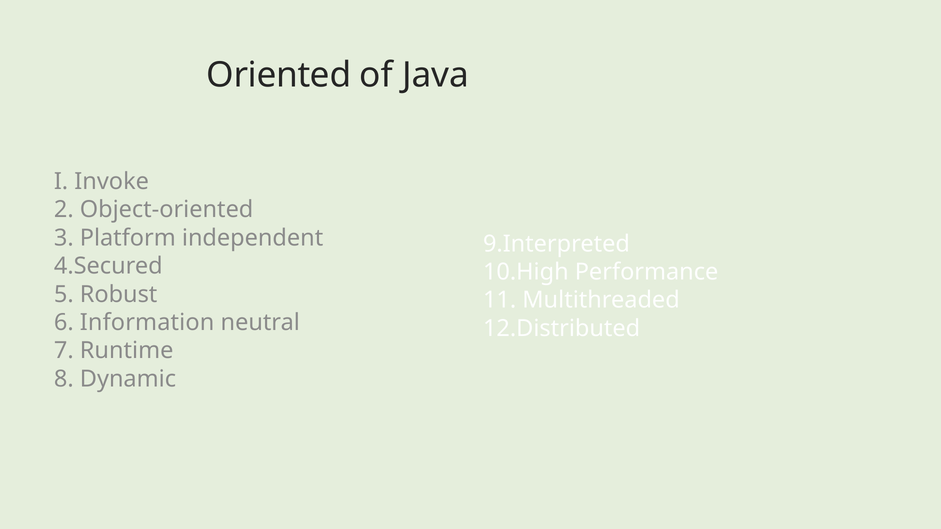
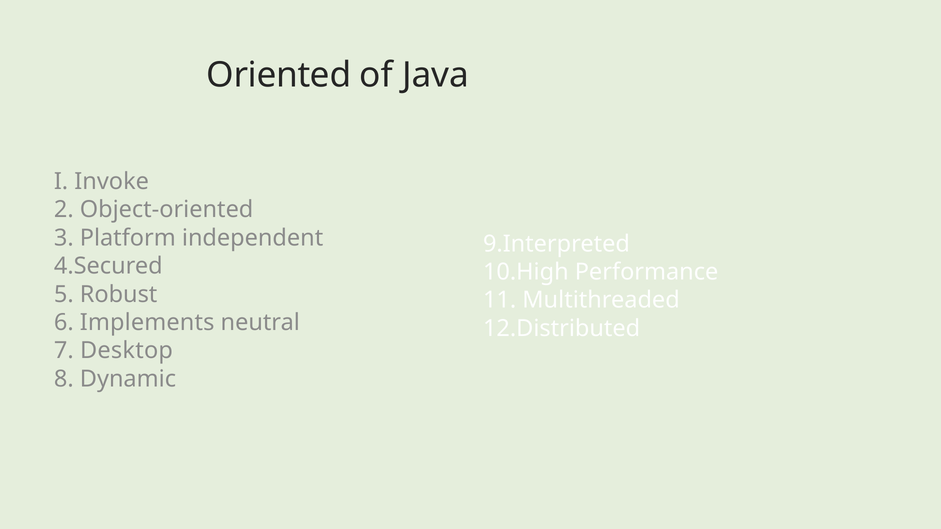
Information: Information -> Implements
Runtime: Runtime -> Desktop
